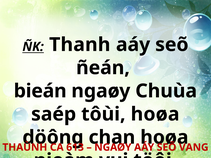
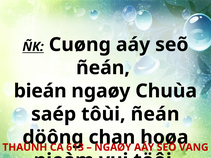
Thanh: Thanh -> Cuøng
tôùi hoøa: hoøa -> ñeán
